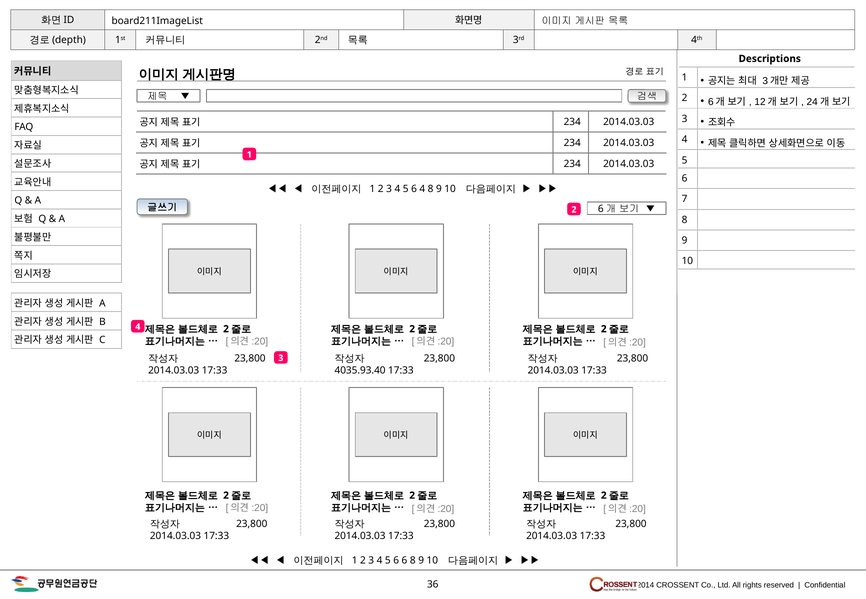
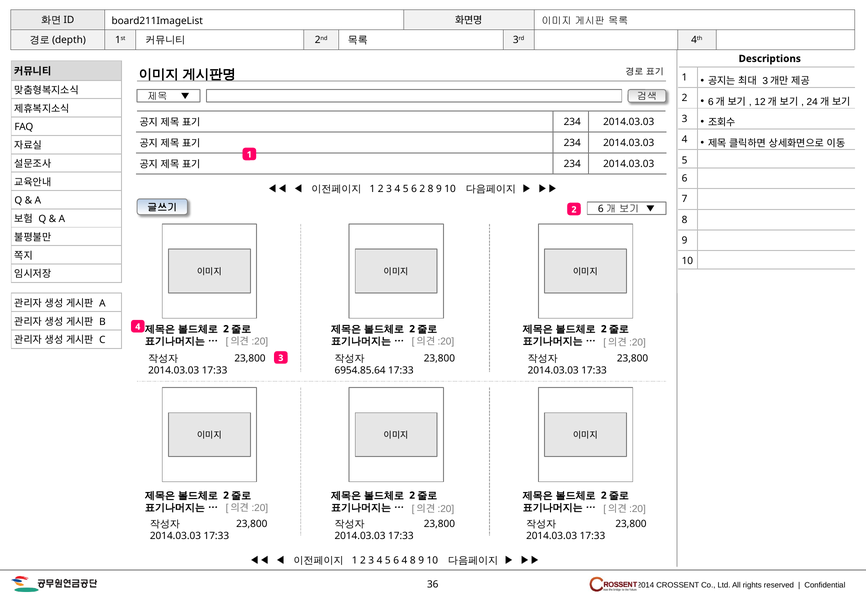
6 4: 4 -> 2
4035.93.40: 4035.93.40 -> 6954.85.64
6 6: 6 -> 4
